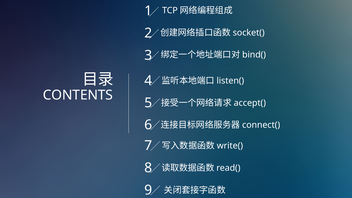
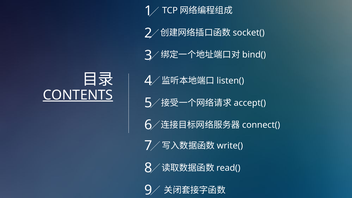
CONTENTS underline: none -> present
